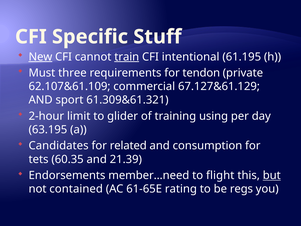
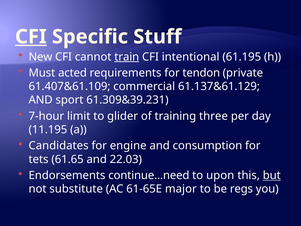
CFI at (31, 37) underline: none -> present
New underline: present -> none
three: three -> acted
62.107&61.109: 62.107&61.109 -> 61.407&61.109
67.127&61.129: 67.127&61.129 -> 61.137&61.129
61.309&61.321: 61.309&61.321 -> 61.309&39.231
2-hour: 2-hour -> 7-hour
using: using -> three
63.195: 63.195 -> 11.195
related: related -> engine
60.35: 60.35 -> 61.65
21.39: 21.39 -> 22.03
member…need: member…need -> continue…need
flight: flight -> upon
contained: contained -> substitute
rating: rating -> major
